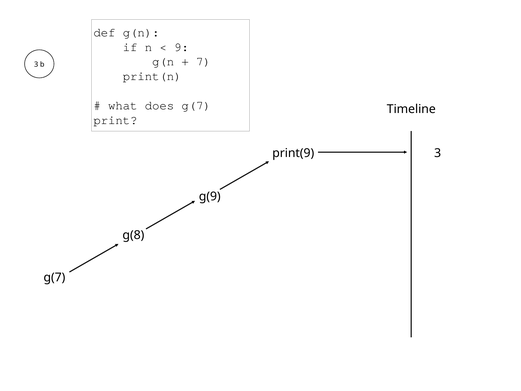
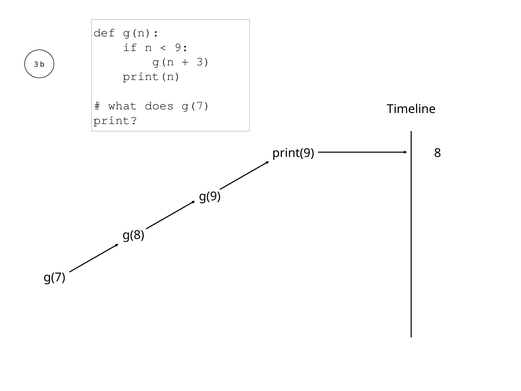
7 at (203, 62): 7 -> 3
print(9 3: 3 -> 8
